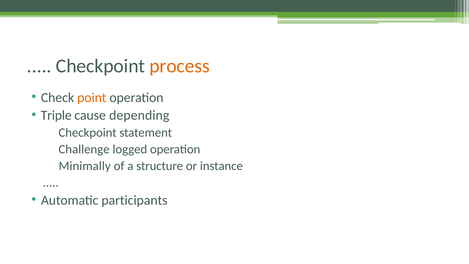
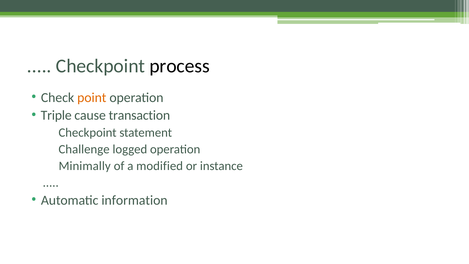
process colour: orange -> black
depending: depending -> transaction
structure: structure -> modified
participants: participants -> information
